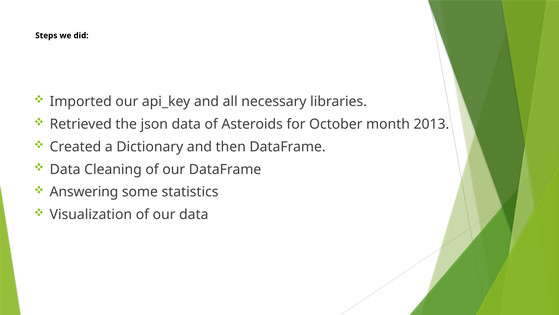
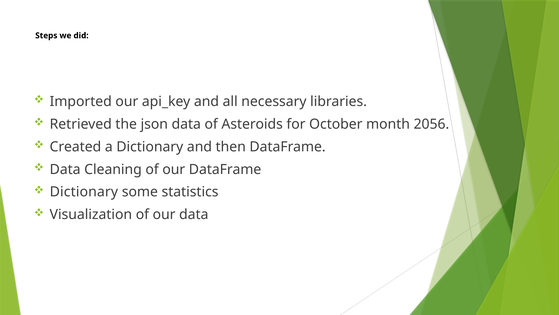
2013: 2013 -> 2056
Answering at (84, 192): Answering -> Dictionary
